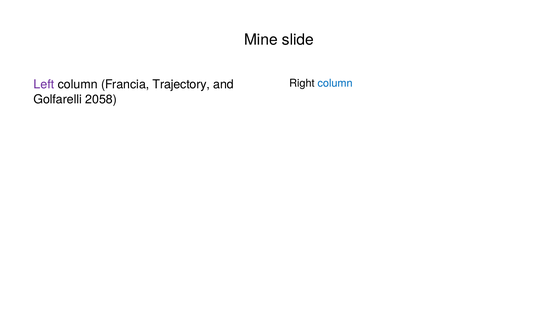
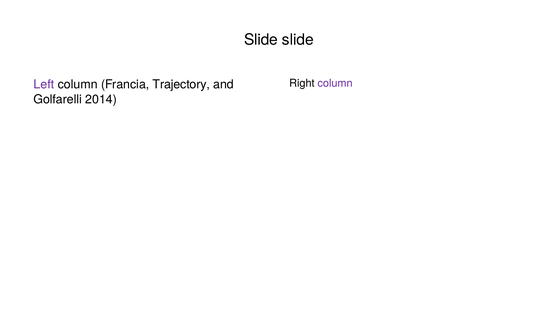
Mine at (261, 40): Mine -> Slide
column at (335, 83) colour: blue -> purple
2058: 2058 -> 2014
